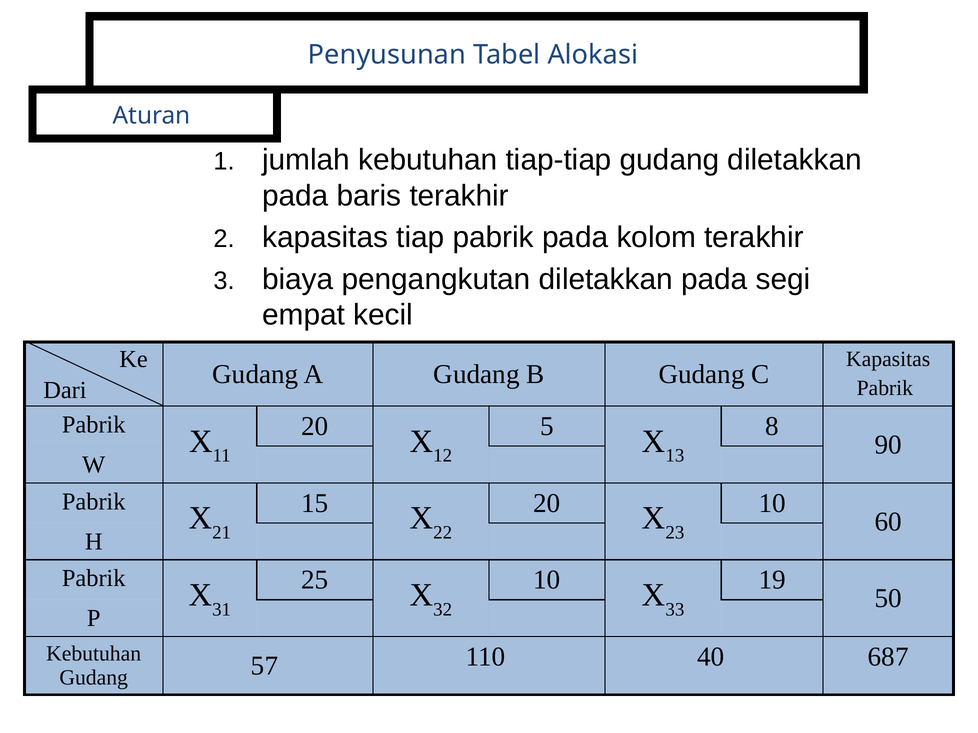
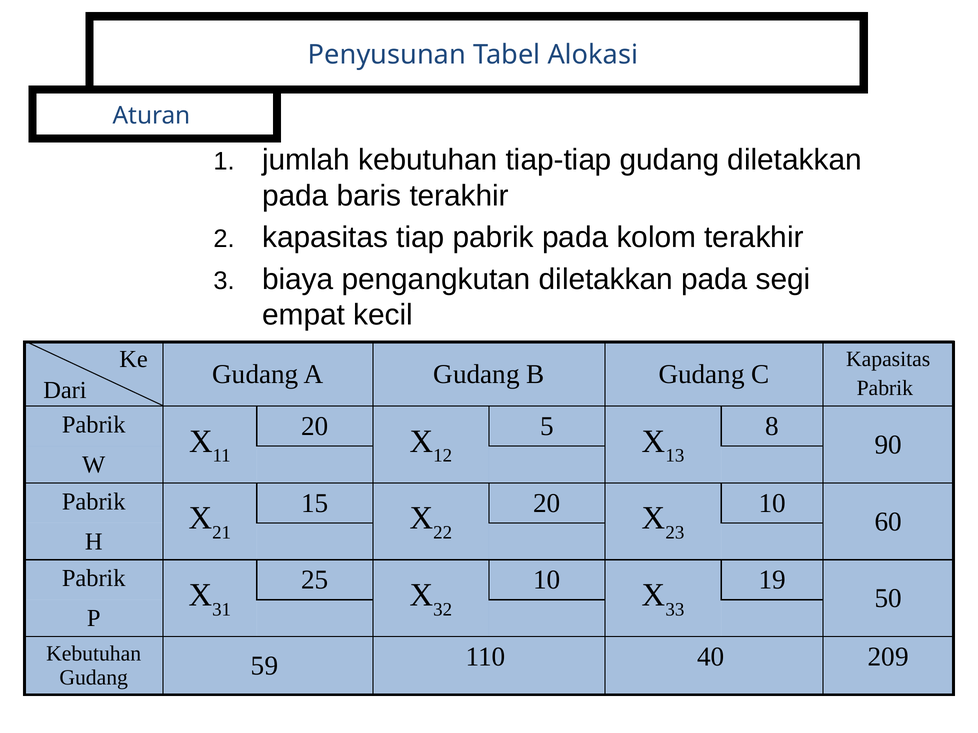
57: 57 -> 59
687: 687 -> 209
